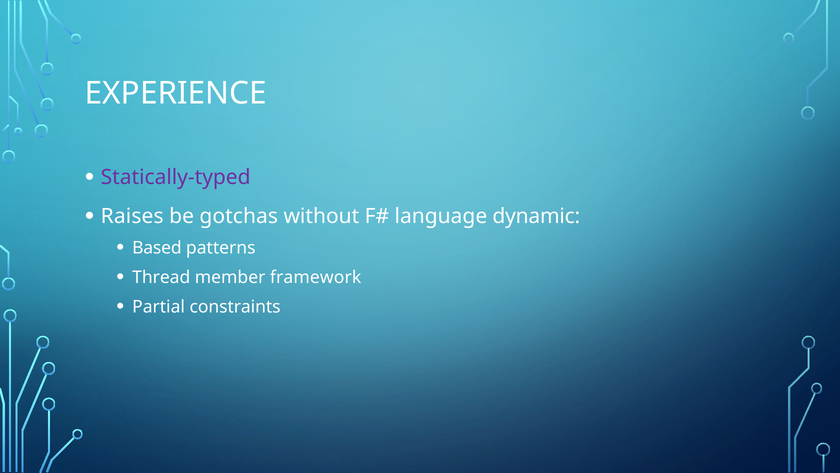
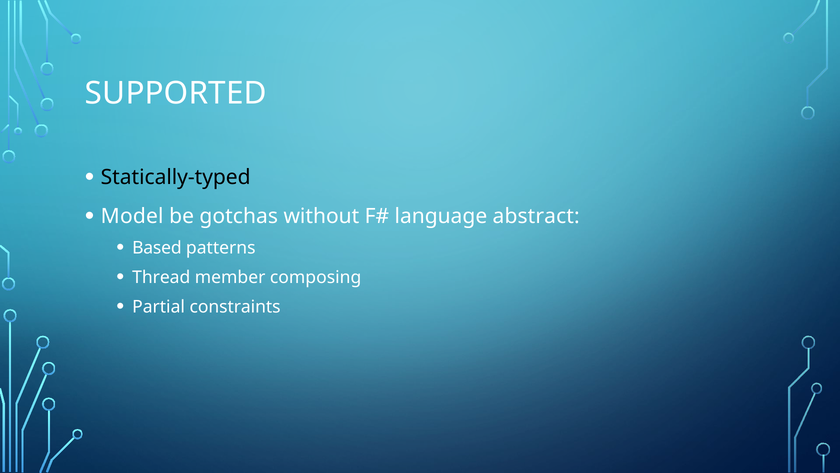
EXPERIENCE: EXPERIENCE -> SUPPORTED
Statically-typed colour: purple -> black
Raises: Raises -> Model
dynamic: dynamic -> abstract
framework: framework -> composing
